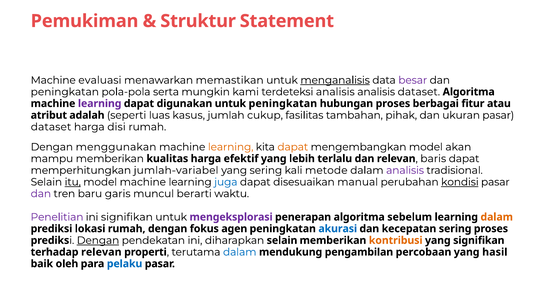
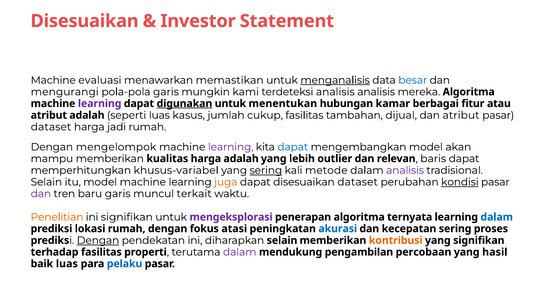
Pemukiman at (85, 21): Pemukiman -> Disesuaikan
Struktur: Struktur -> Investor
besar colour: purple -> blue
peningkatan at (65, 92): peningkatan -> mengurangi
pola-pola serta: serta -> garis
analisis dataset: dataset -> mereka
digunakan underline: none -> present
untuk peningkatan: peningkatan -> menentukan
hubungan proses: proses -> kamar
pihak: pihak -> dijual
dan ukuran: ukuran -> atribut
disi: disi -> jadi
menggunakan: menggunakan -> mengelompok
learning at (231, 147) colour: orange -> purple
dapat at (293, 147) colour: orange -> blue
harga efektif: efektif -> adalah
terlalu: terlalu -> outlier
jumlah-variabel: jumlah-variabel -> khusus-variabel
sering at (266, 170) underline: none -> present
itu underline: present -> none
juga colour: blue -> orange
disesuaikan manual: manual -> dataset
berarti: berarti -> terkait
Penelitian colour: purple -> orange
sebelum: sebelum -> ternyata
dalam at (497, 217) colour: orange -> blue
agen: agen -> atasi
terhadap relevan: relevan -> fasilitas
dalam at (240, 252) colour: blue -> purple
baik oleh: oleh -> luas
